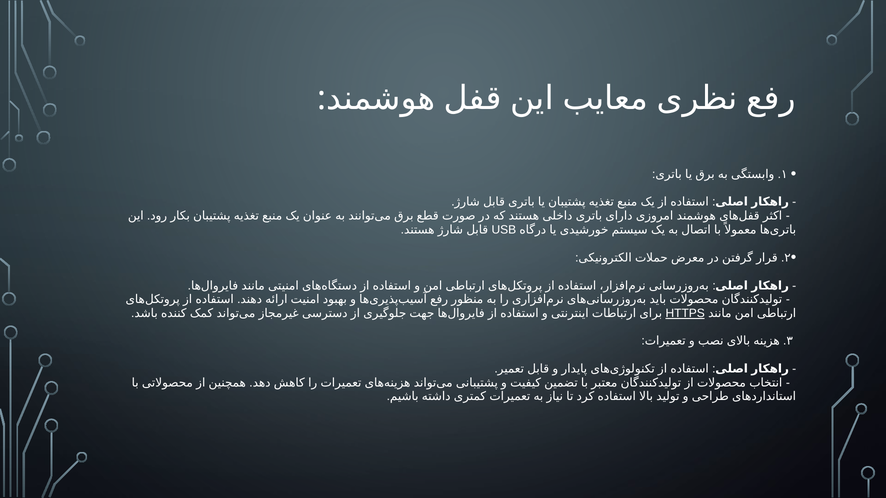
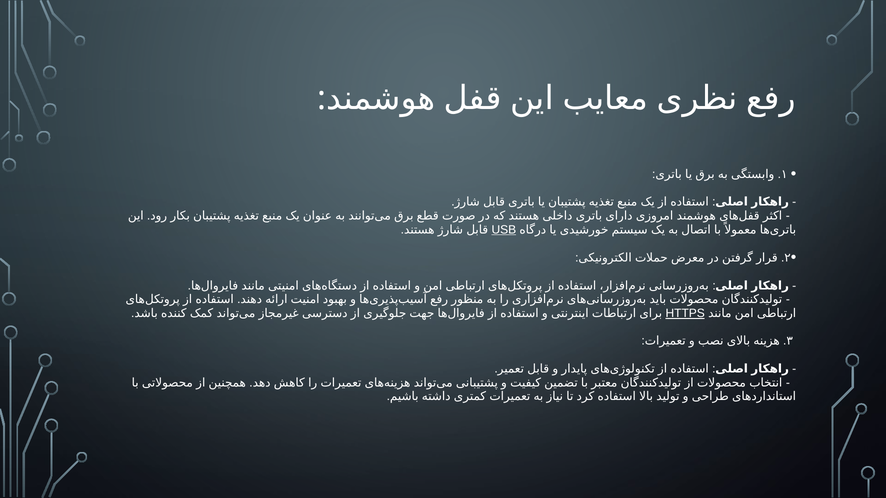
USB underline: none -> present
